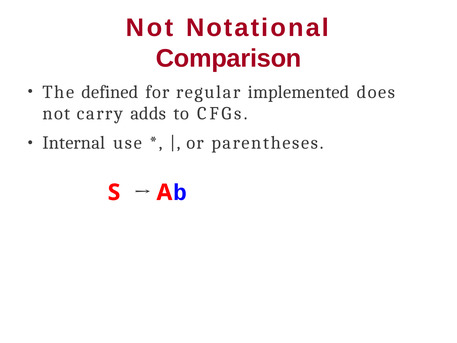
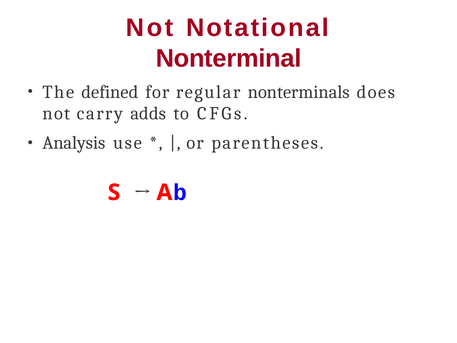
Comparison: Comparison -> Nonterminal
implemented: implemented -> nonterminals
Internal: Internal -> Analysis
